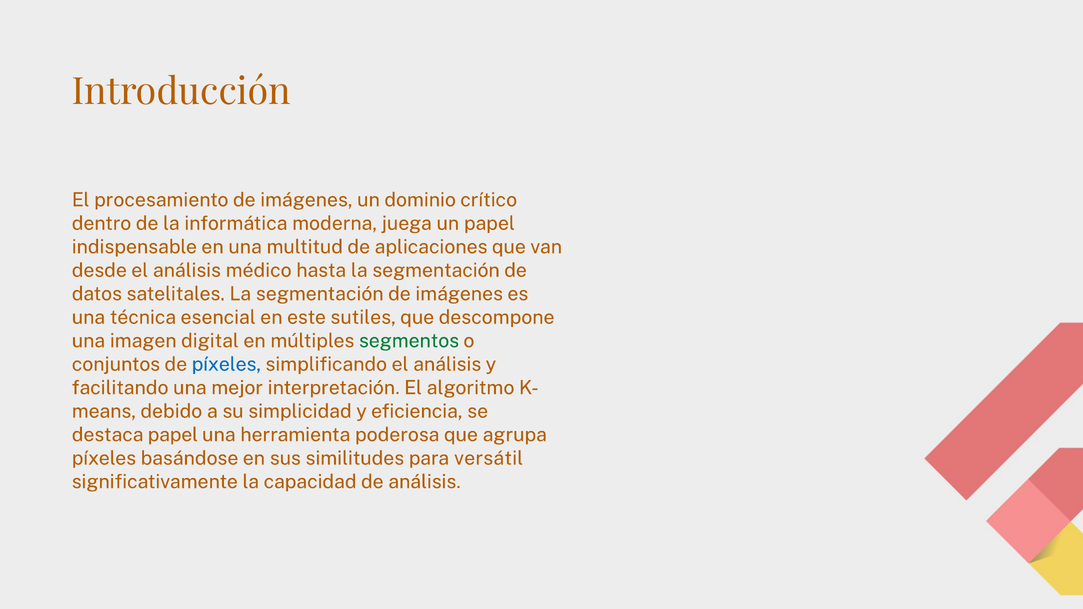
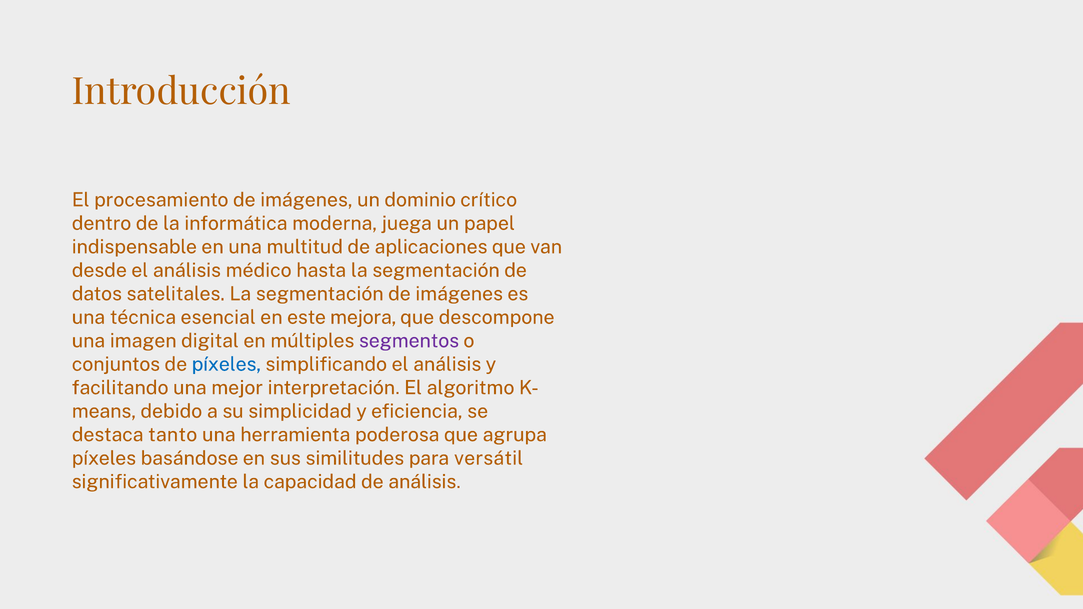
sutiles: sutiles -> mejora
segmentos colour: green -> purple
destaca papel: papel -> tanto
